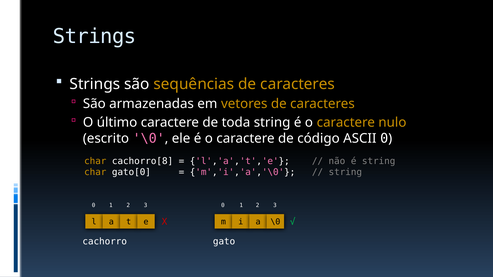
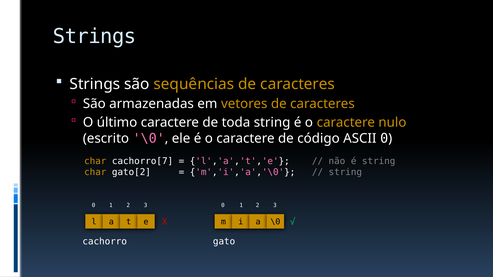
cachorro[8: cachorro[8 -> cachorro[7
gato[0: gato[0 -> gato[2
